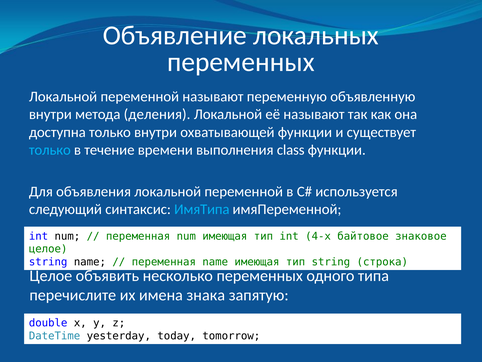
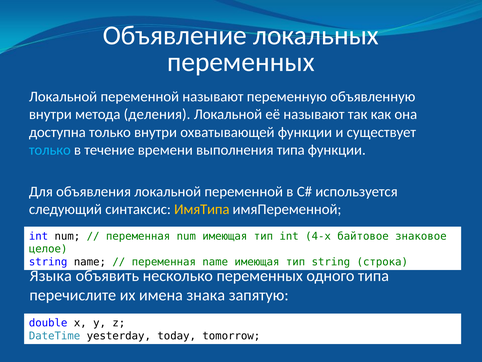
выполнения class: class -> типа
ИмяТипа colour: light blue -> yellow
Целое at (51, 275): Целое -> Языка
